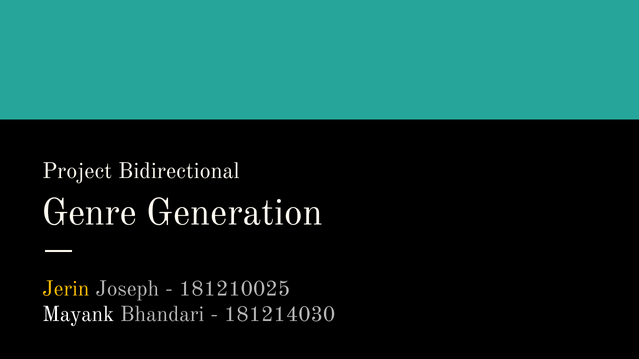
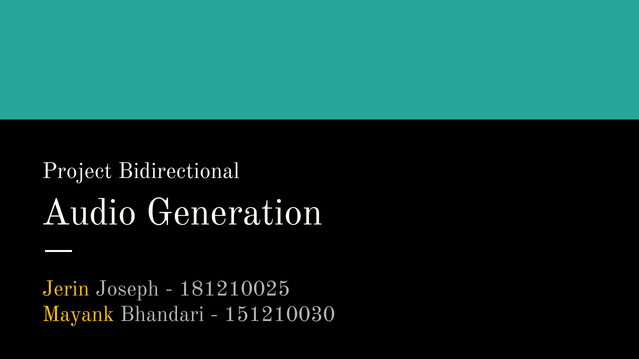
Genre: Genre -> Audio
Mayank colour: white -> yellow
181214030: 181214030 -> 151210030
